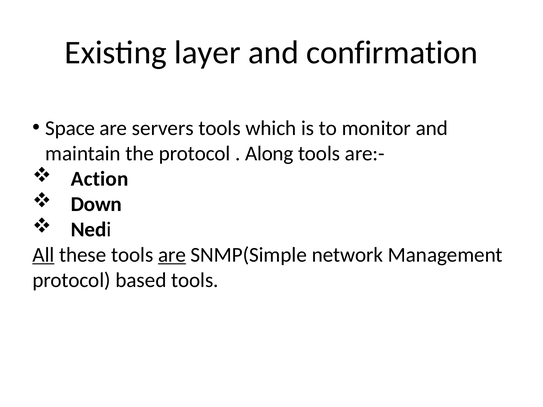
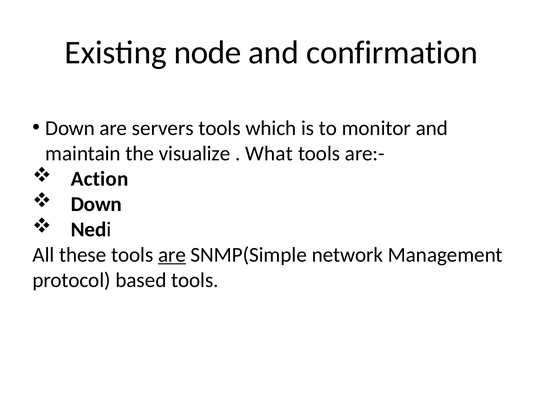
layer: layer -> node
Space at (70, 128): Space -> Down
the protocol: protocol -> visualize
Along: Along -> What
All underline: present -> none
